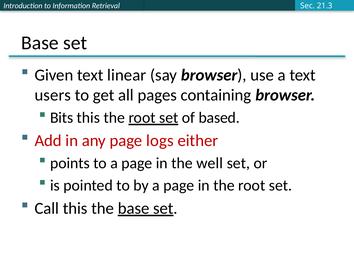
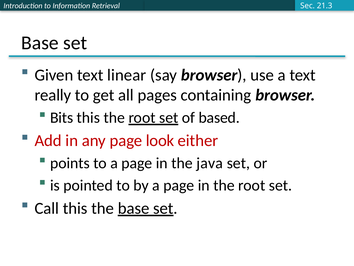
users: users -> really
logs: logs -> look
well: well -> java
